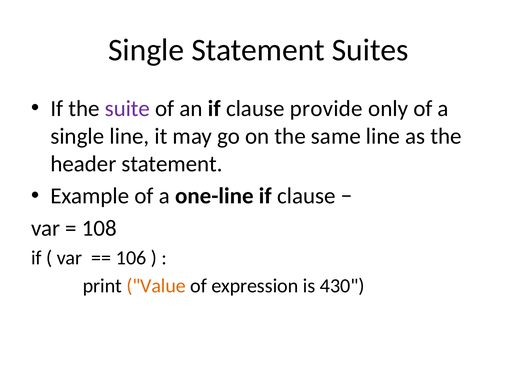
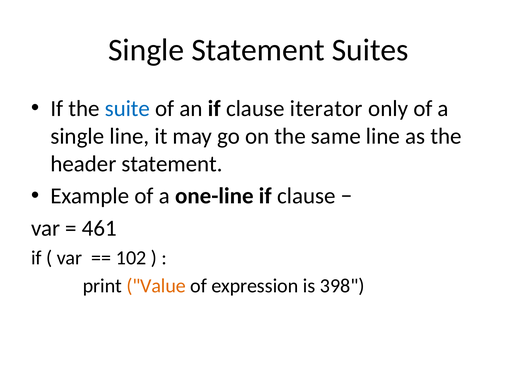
suite colour: purple -> blue
provide: provide -> iterator
108: 108 -> 461
106: 106 -> 102
430: 430 -> 398
